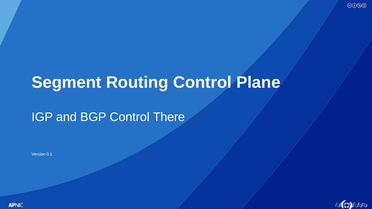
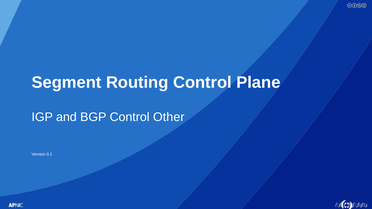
There: There -> Other
